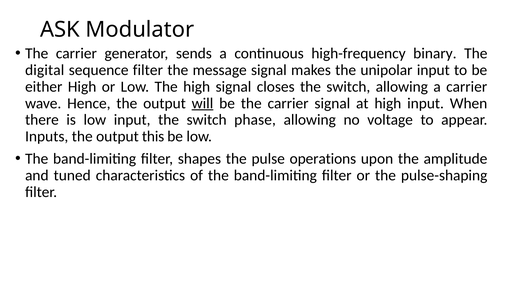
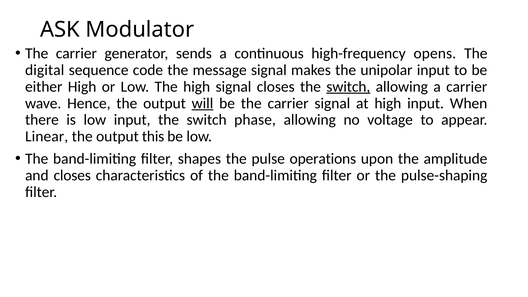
binary: binary -> opens
sequence filter: filter -> code
switch at (348, 87) underline: none -> present
Inputs: Inputs -> Linear
and tuned: tuned -> closes
